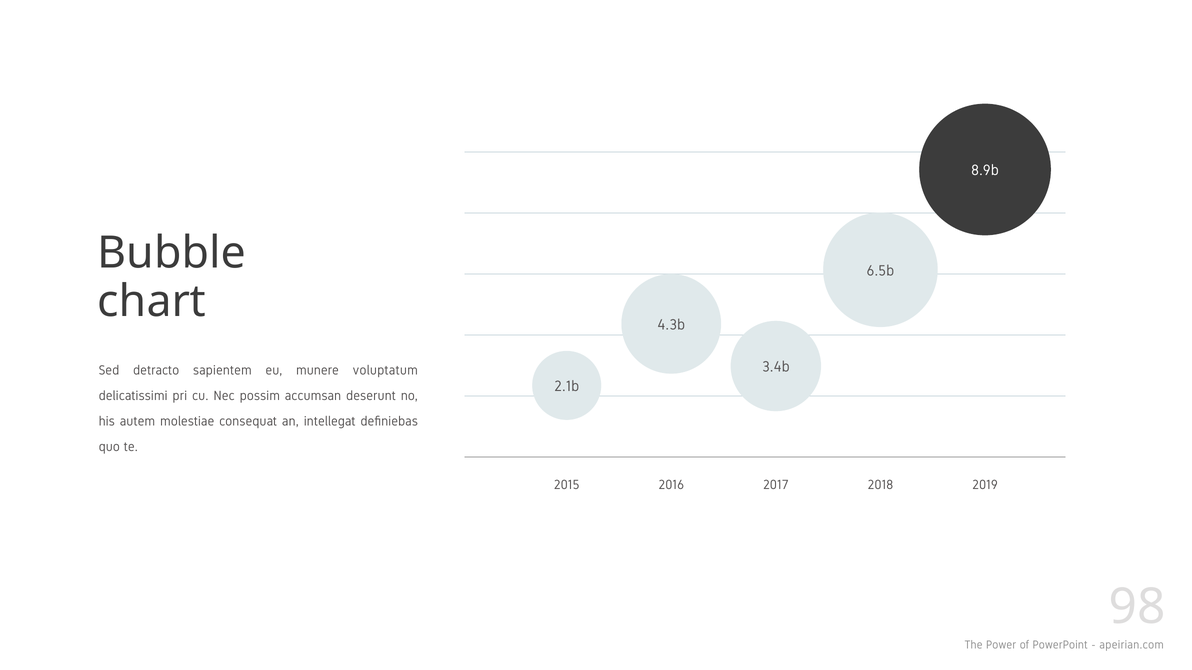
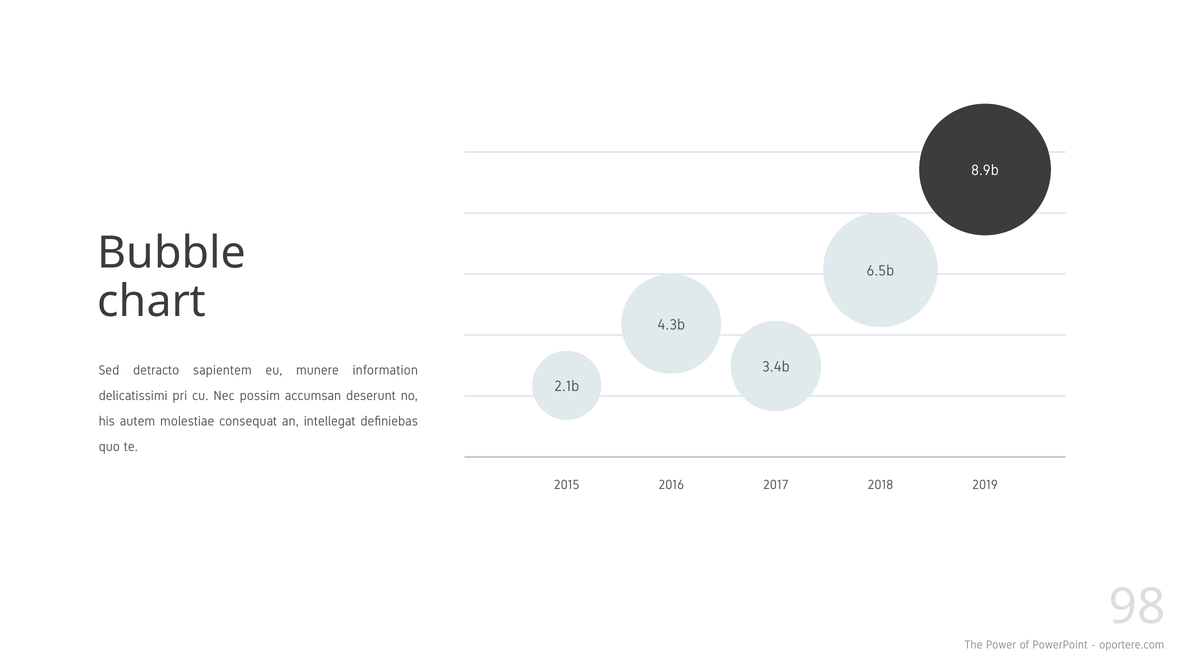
voluptatum: voluptatum -> information
apeirian.com: apeirian.com -> oportere.com
